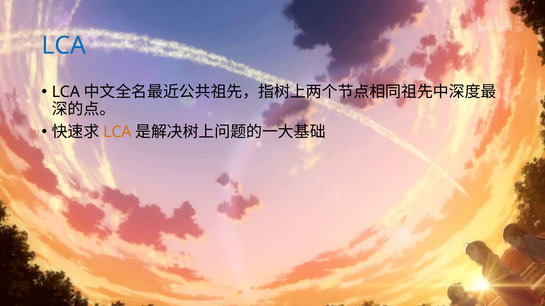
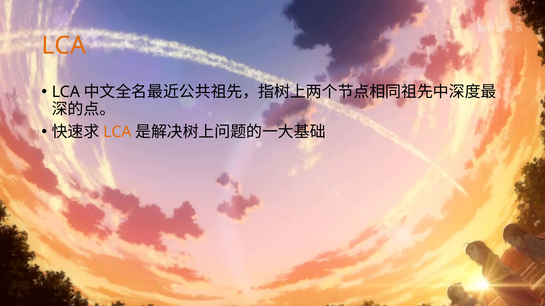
LCA at (64, 46) colour: blue -> orange
